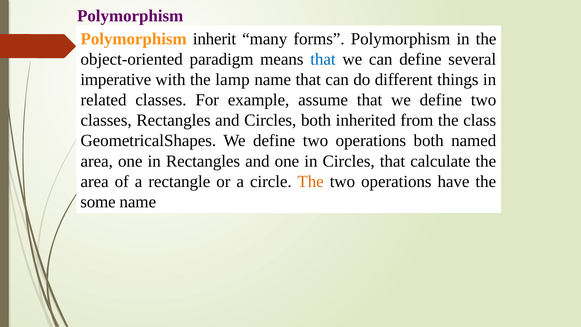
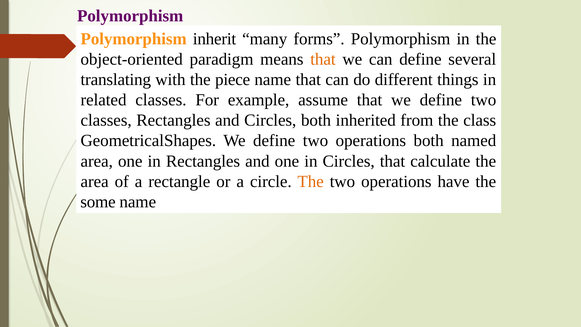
that at (323, 59) colour: blue -> orange
imperative: imperative -> translating
lamp: lamp -> piece
